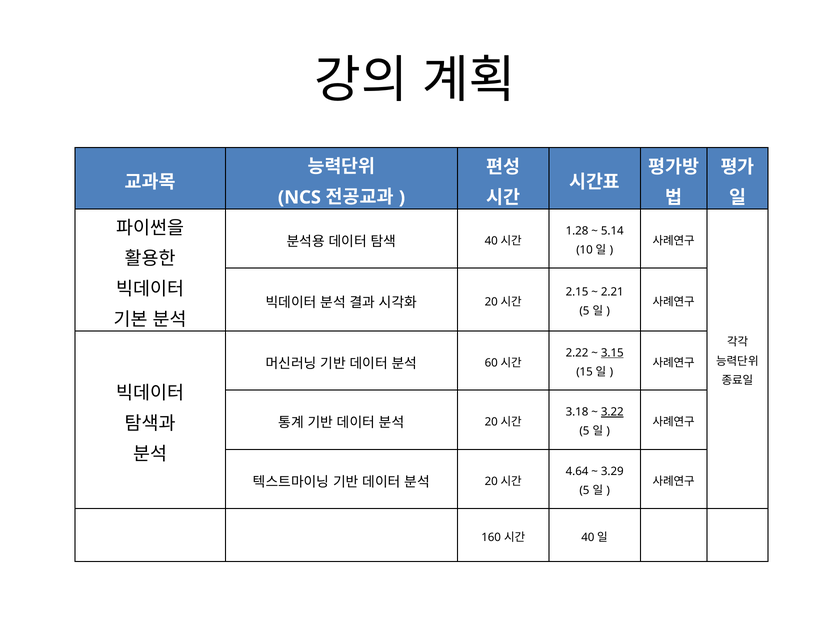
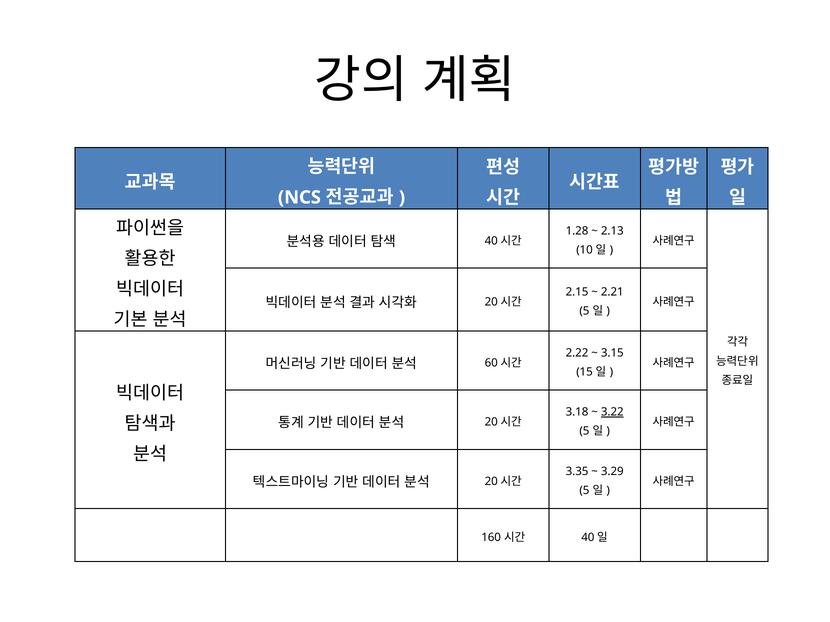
5.14: 5.14 -> 2.13
3.15 underline: present -> none
4.64: 4.64 -> 3.35
